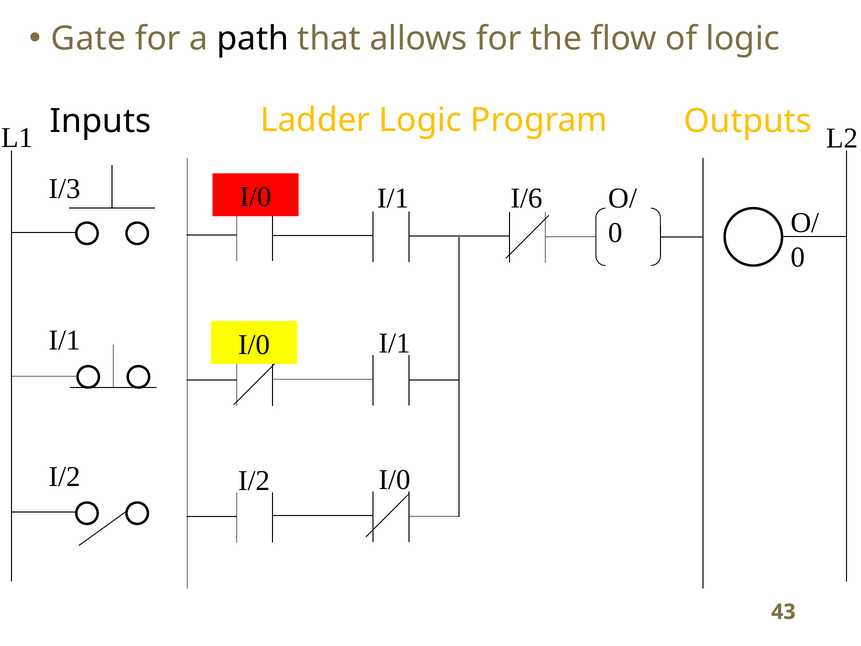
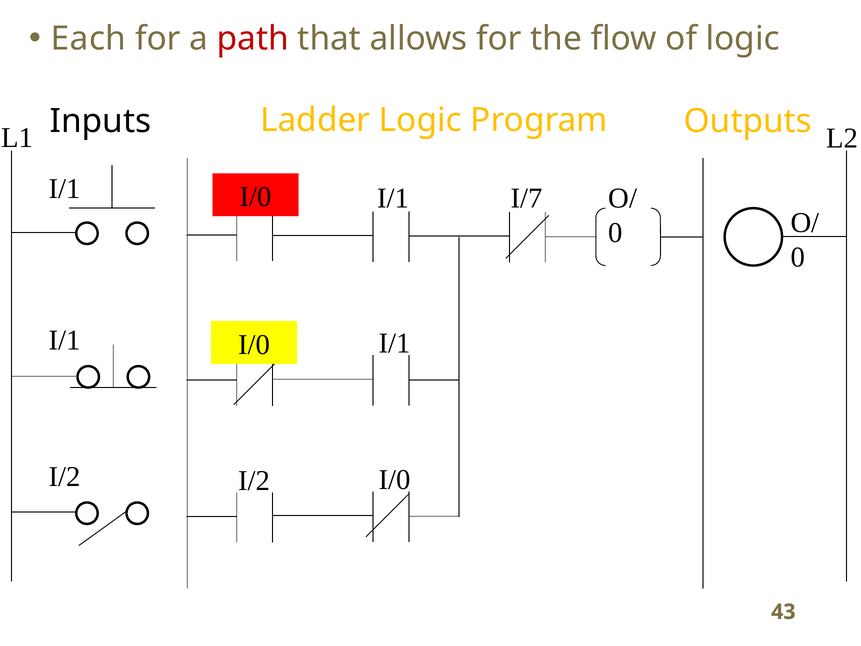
Gate: Gate -> Each
path colour: black -> red
I/3 at (65, 188): I/3 -> I/1
I/6: I/6 -> I/7
